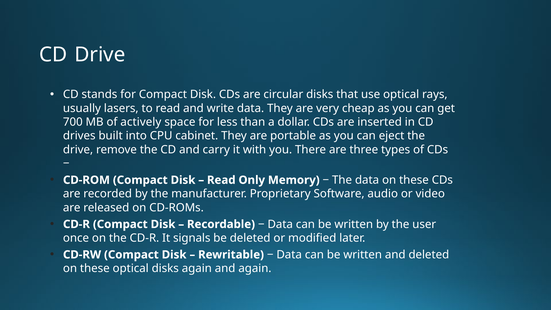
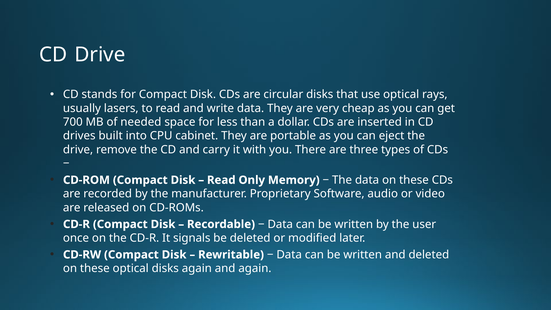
actively: actively -> needed
